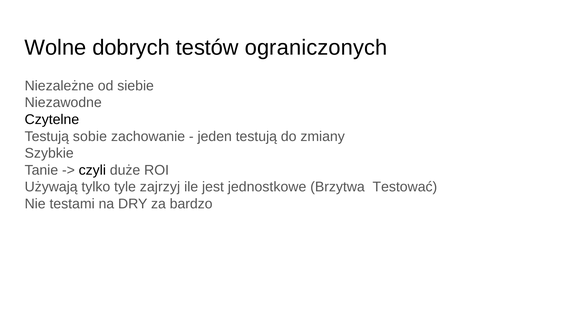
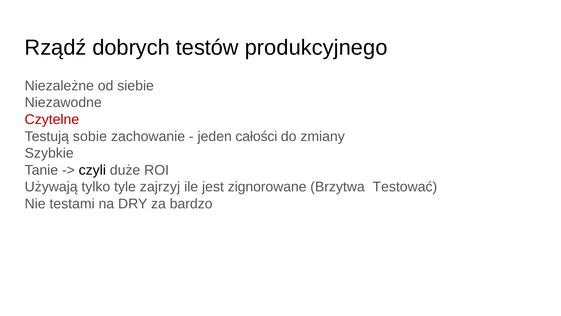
Wolne: Wolne -> Rządź
ograniczonych: ograniczonych -> produkcyjnego
Czytelne colour: black -> red
jeden testują: testują -> całości
jednostkowe: jednostkowe -> zignorowane
